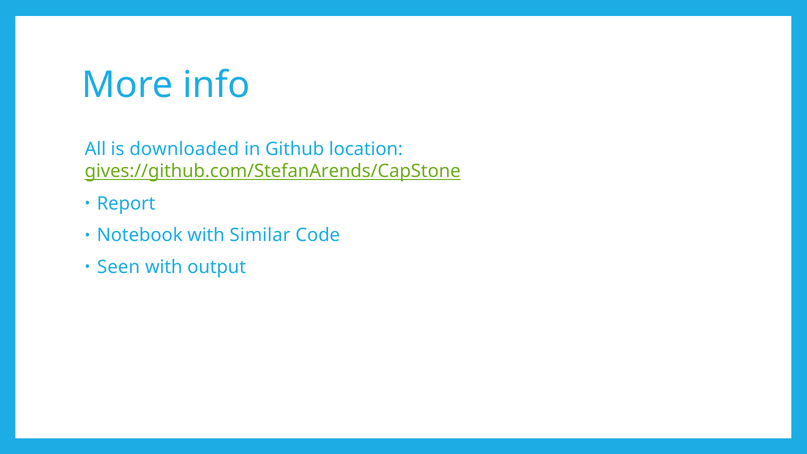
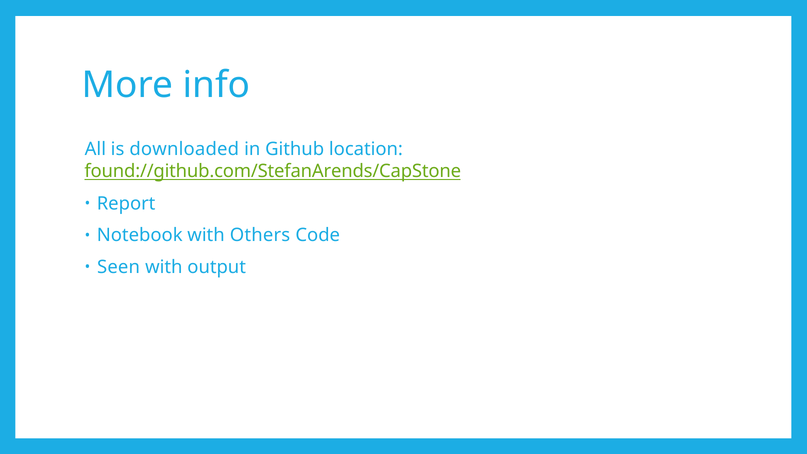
gives://github.com/StefanArends/CapStone: gives://github.com/StefanArends/CapStone -> found://github.com/StefanArends/CapStone
Similar: Similar -> Others
